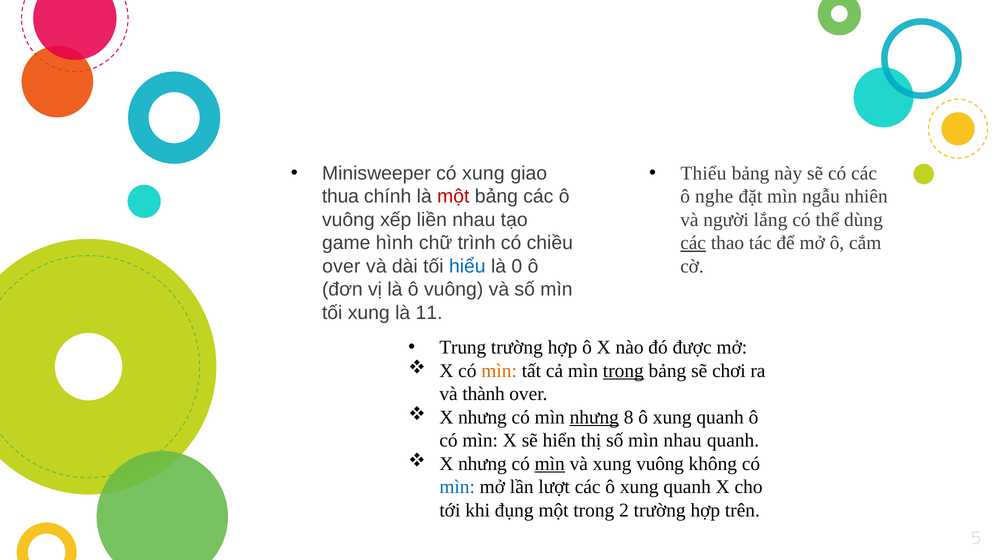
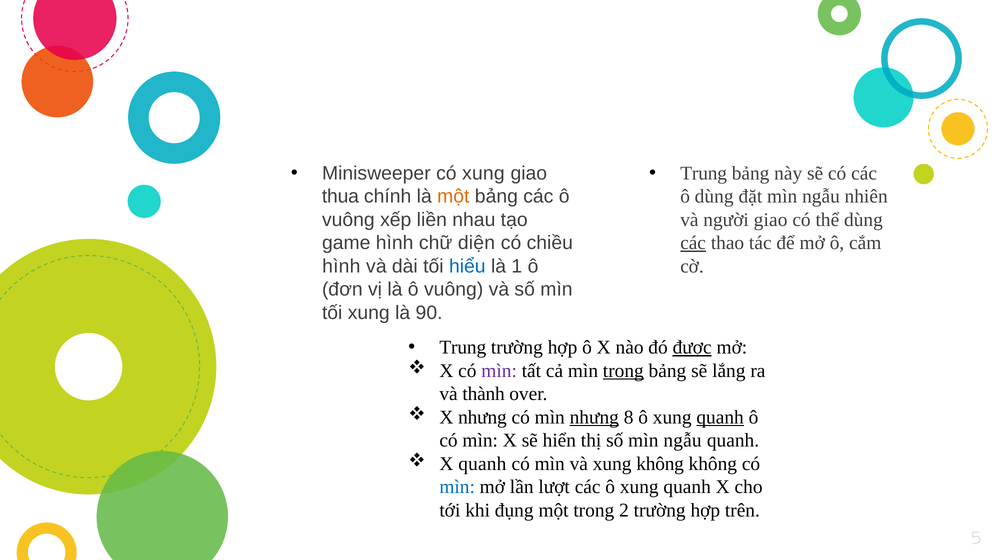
Thiểu at (703, 173): Thiểu -> Trung
một at (453, 196) colour: red -> orange
ô nghe: nghe -> dùng
người lắng: lắng -> giao
trình: trình -> diện
over at (341, 266): over -> hình
0: 0 -> 1
11: 11 -> 90
được underline: none -> present
mìn at (499, 370) colour: orange -> purple
chơi: chơi -> lắng
quanh at (720, 417) underline: none -> present
số mìn nhau: nhau -> ngẫu
nhưng at (482, 463): nhưng -> quanh
mìn at (550, 463) underline: present -> none
xung vuông: vuông -> không
